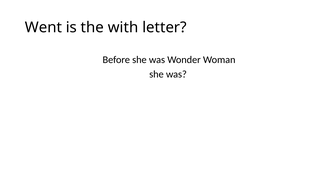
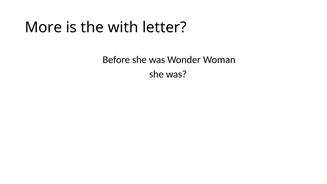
Went: Went -> More
